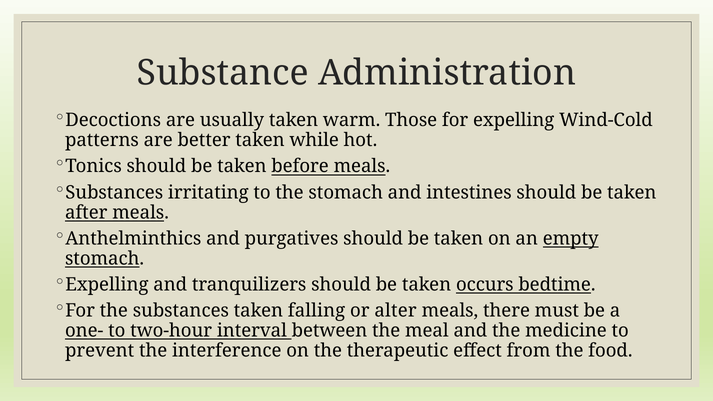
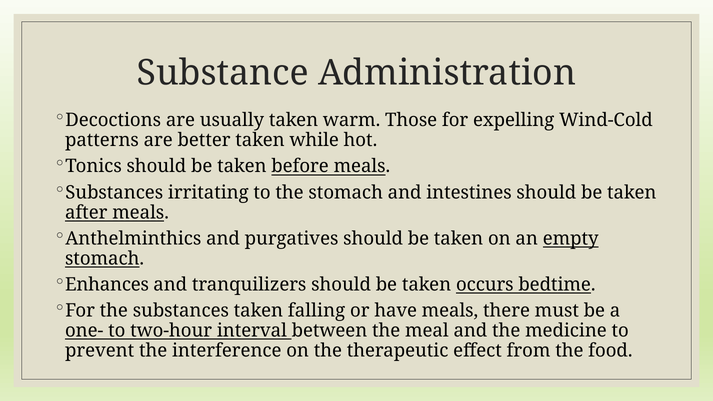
Expelling at (107, 285): Expelling -> Enhances
alter: alter -> have
